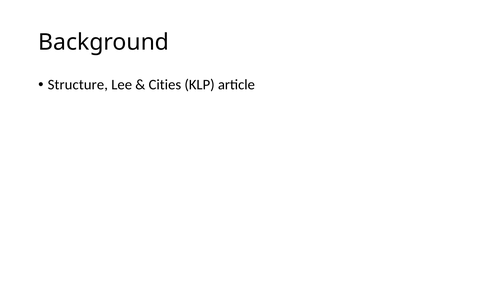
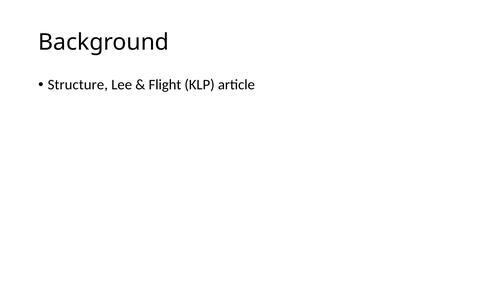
Cities: Cities -> Flight
